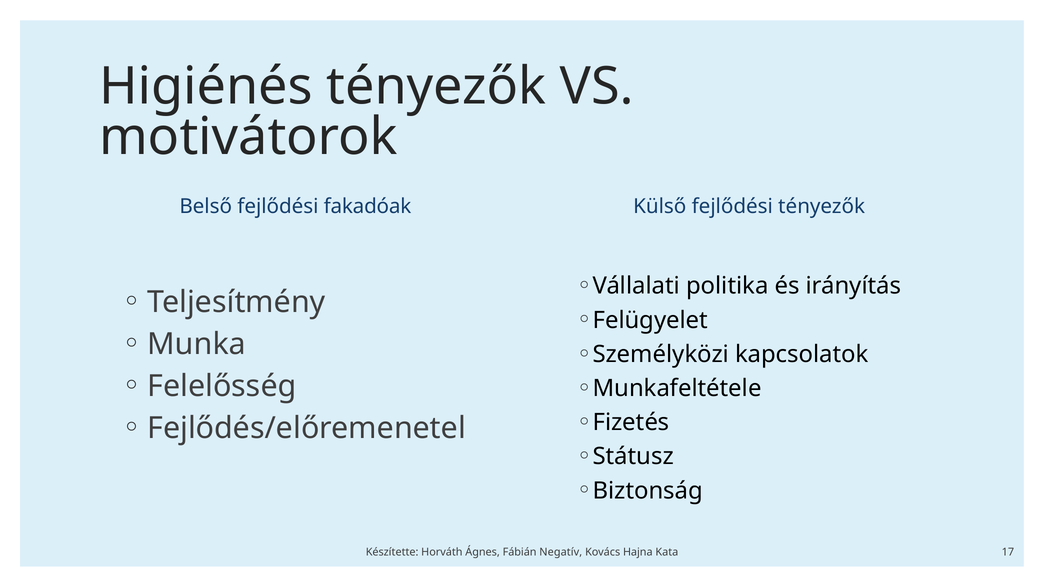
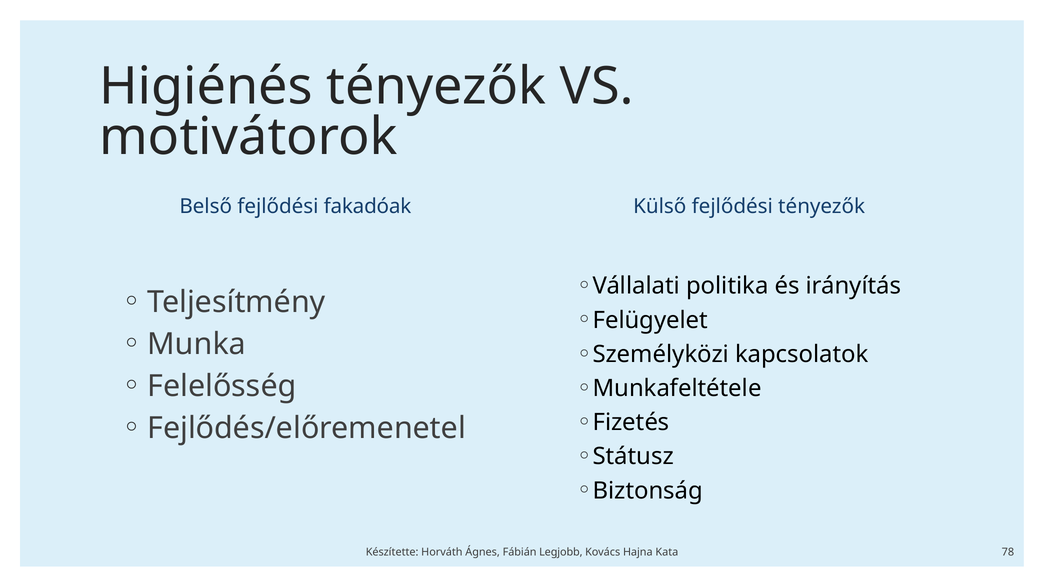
Negatív: Negatív -> Legjobb
17: 17 -> 78
